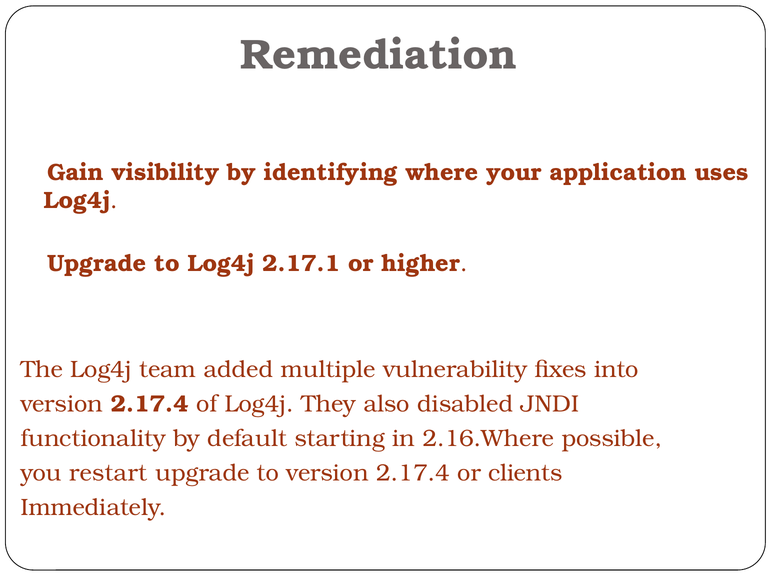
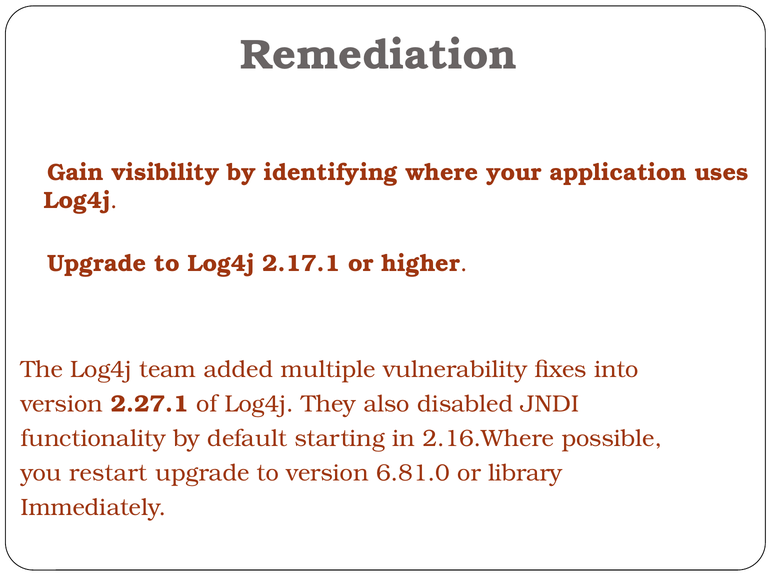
2.17.4 at (150, 404): 2.17.4 -> 2.27.1
to version 2.17.4: 2.17.4 -> 6.81.0
clients: clients -> library
